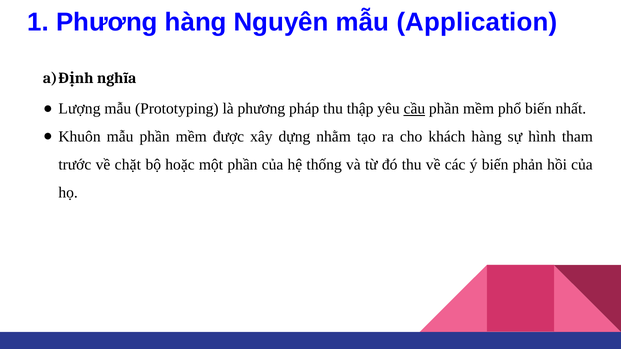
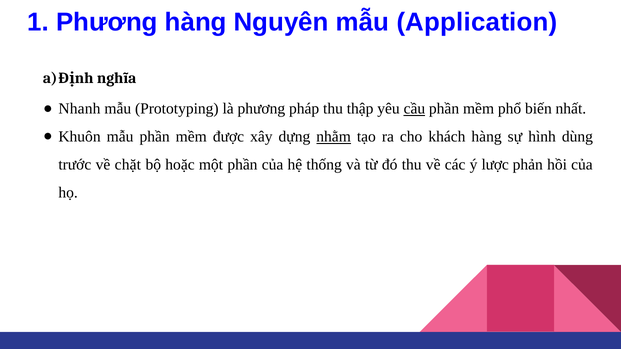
Lượng: Lượng -> Nhanh
nhằm underline: none -> present
tham: tham -> dùng
ý biến: biến -> lược
